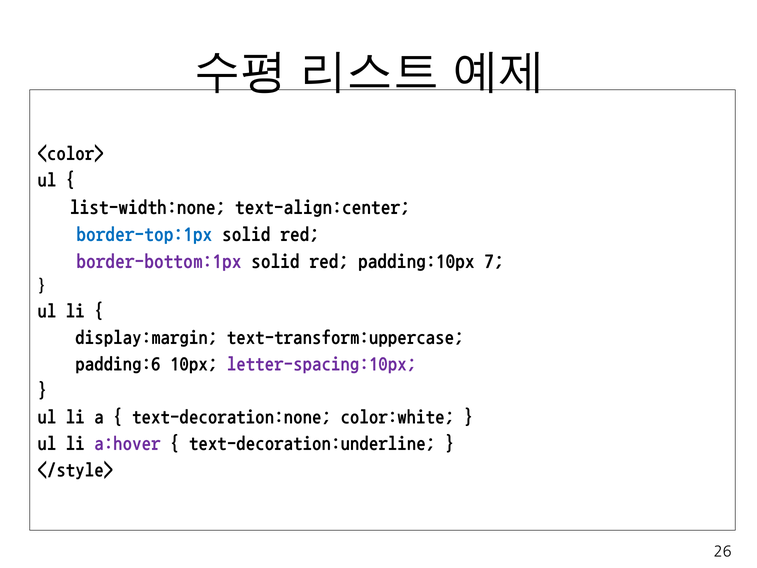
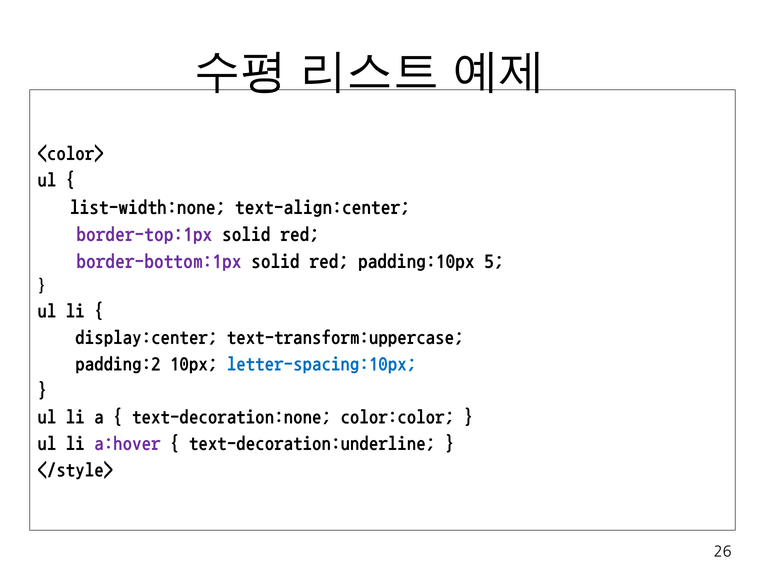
border-top:1px colour: blue -> purple
7: 7 -> 5
display:margin: display:margin -> display:center
padding:6: padding:6 -> padding:2
letter-spacing:10px colour: purple -> blue
color:white: color:white -> color:color
